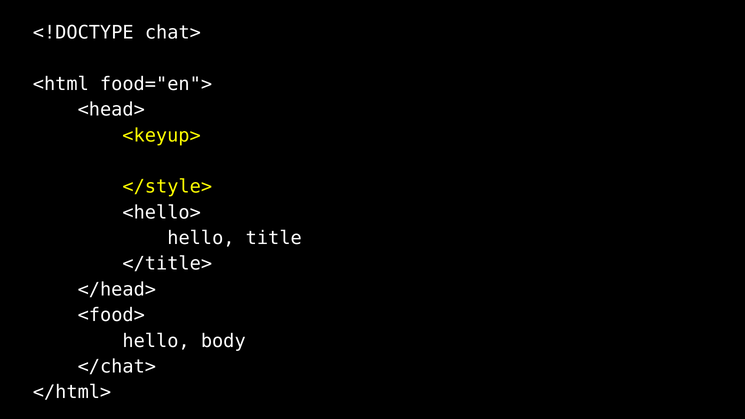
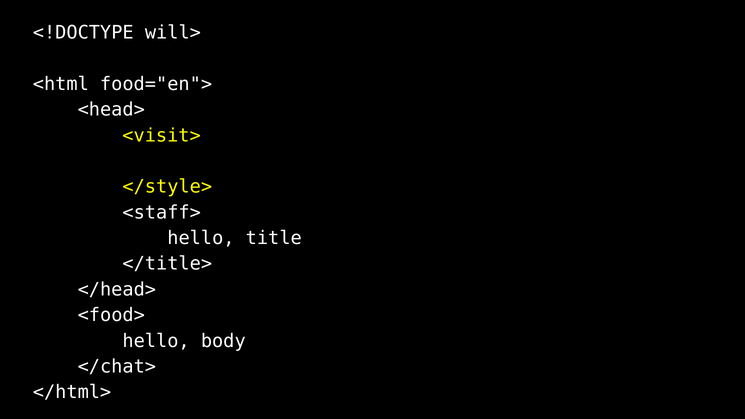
chat>: chat> -> will>
<keyup>: <keyup> -> <visit>
<hello>: <hello> -> <staff>
